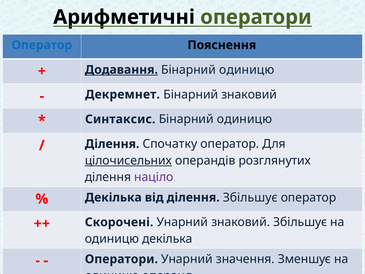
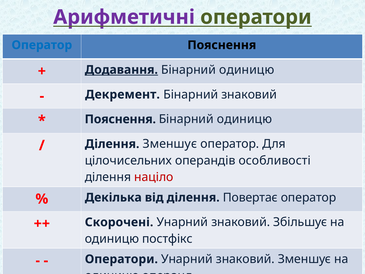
Арифметичні colour: black -> purple
Декремнет: Декремнет -> Декремент
Синтаксис at (120, 119): Синтаксис -> Пояснення
Ділення Спочатку: Спочатку -> Зменшує
цілочисельних underline: present -> none
розглянутих: розглянутих -> особливості
націло colour: purple -> red
ділення Збільшує: Збільшує -> Повертає
одиницю декілька: декілька -> постфікс
значення at (245, 259): значення -> знаковий
